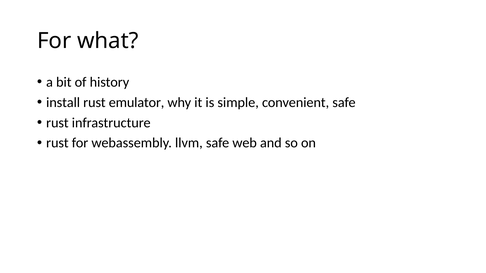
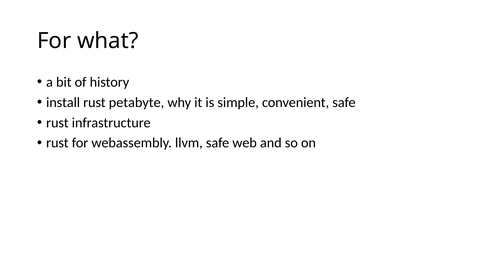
emulator: emulator -> petabyte
